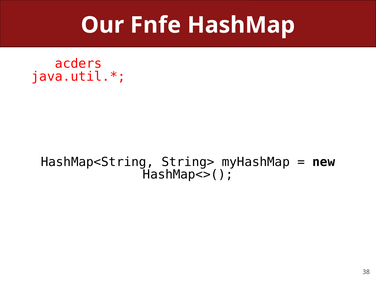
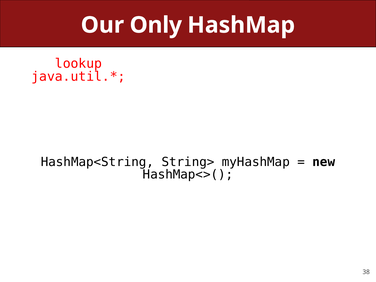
Fnfe: Fnfe -> Only
acders: acders -> lookup
